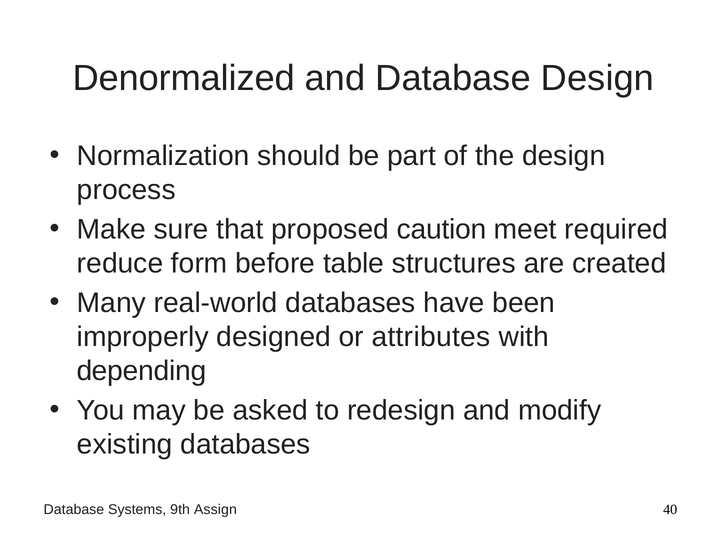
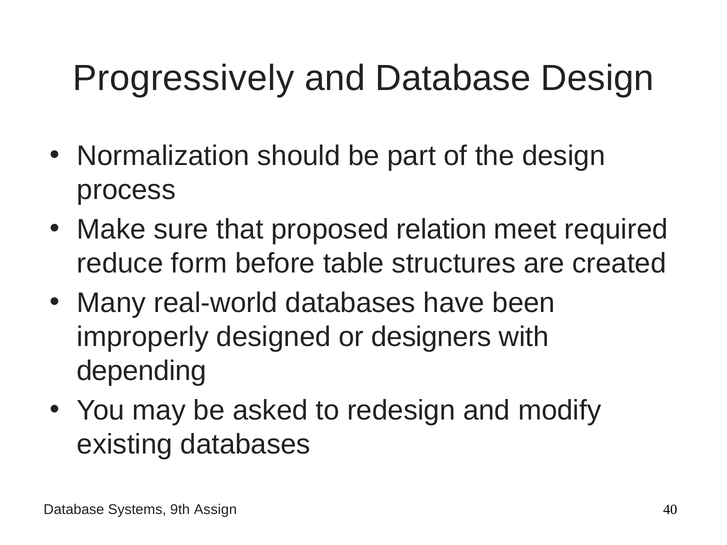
Denormalized: Denormalized -> Progressively
caution: caution -> relation
attributes: attributes -> designers
